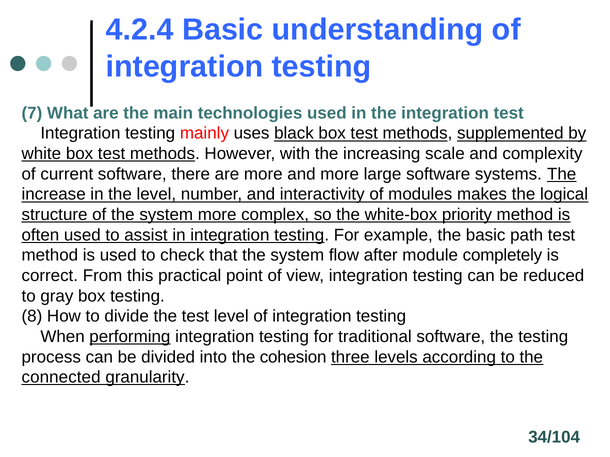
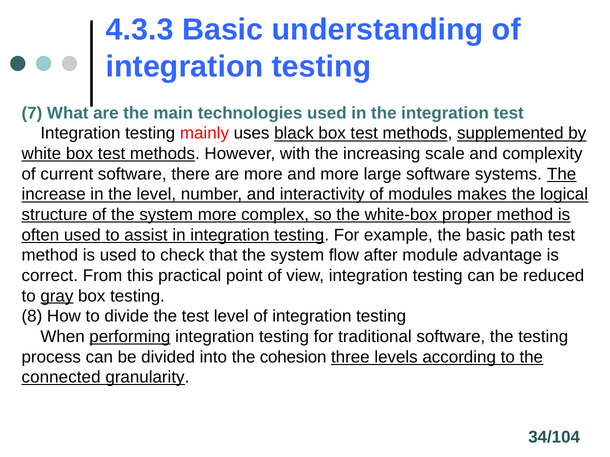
4.2.4: 4.2.4 -> 4.3.3
priority: priority -> proper
completely: completely -> advantage
gray underline: none -> present
